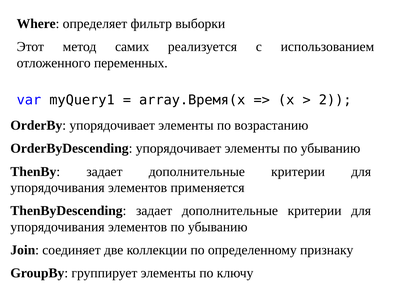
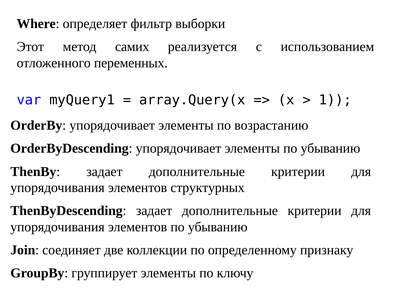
array.Время(x: array.Время(x -> array.Query(x
2: 2 -> 1
применяется: применяется -> структурных
